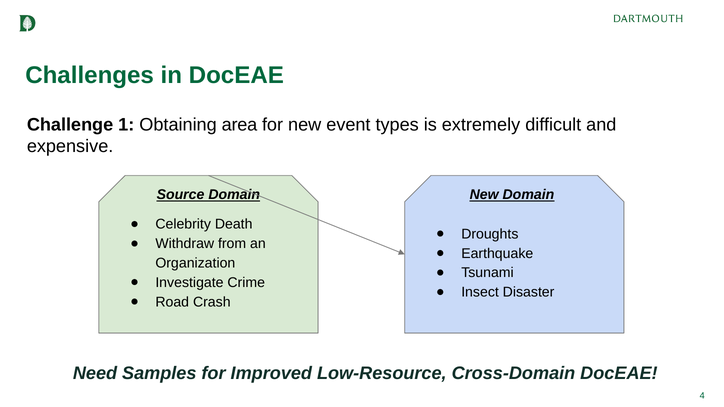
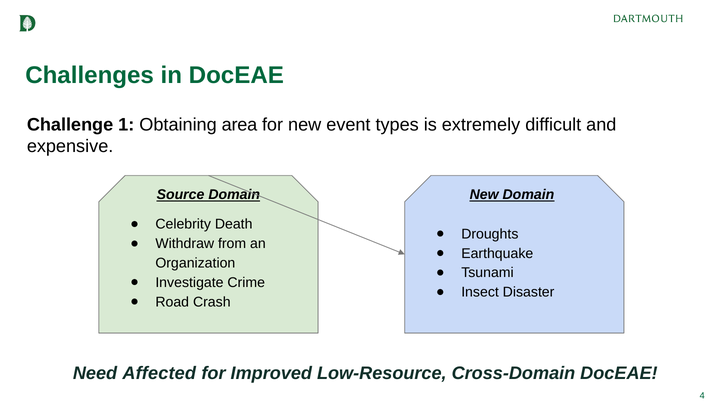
Samples: Samples -> Affected
